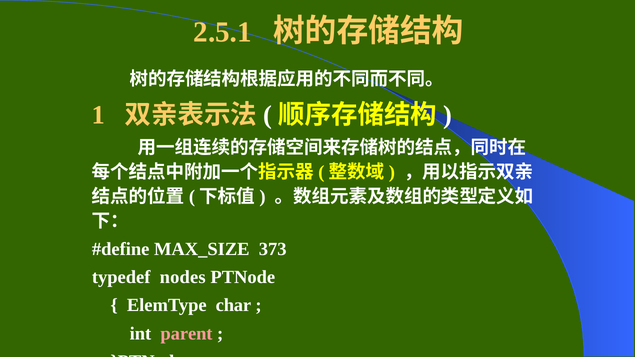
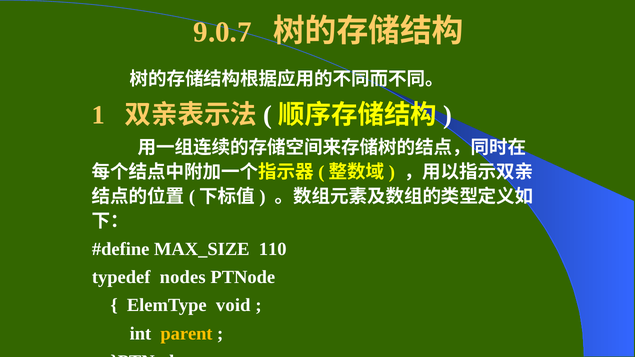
2.5.1: 2.5.1 -> 9.0.7
373: 373 -> 110
char: char -> void
parent colour: pink -> yellow
